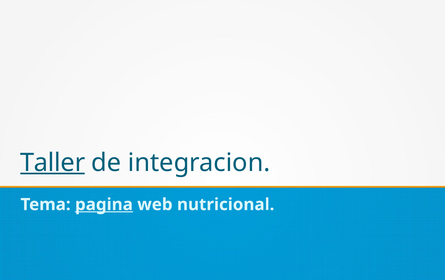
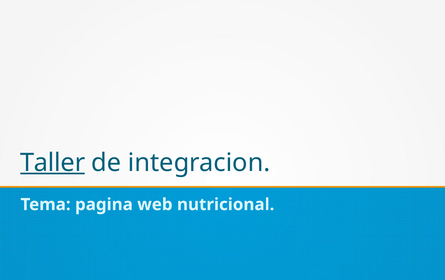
pagina underline: present -> none
